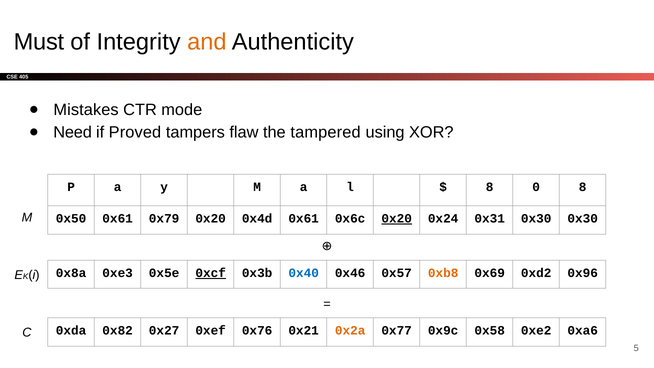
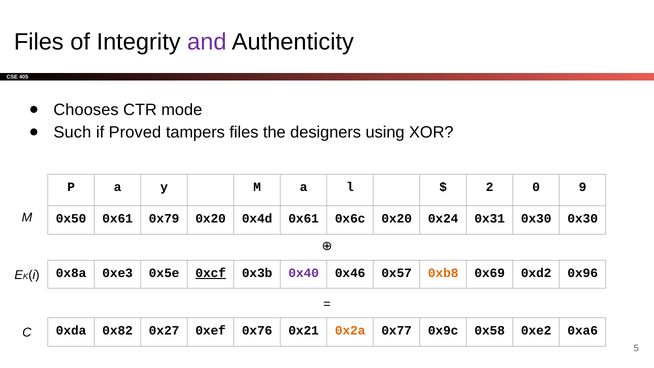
Must at (39, 42): Must -> Files
and colour: orange -> purple
Mistakes: Mistakes -> Chooses
Need: Need -> Such
tampers flaw: flaw -> files
tampered: tampered -> designers
8 at (490, 187): 8 -> 2
0 8: 8 -> 9
0x20 at (397, 219) underline: present -> none
0x40 colour: blue -> purple
